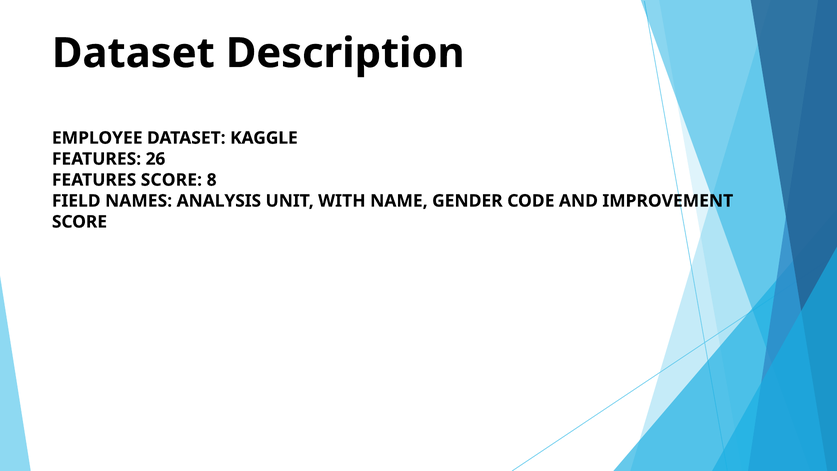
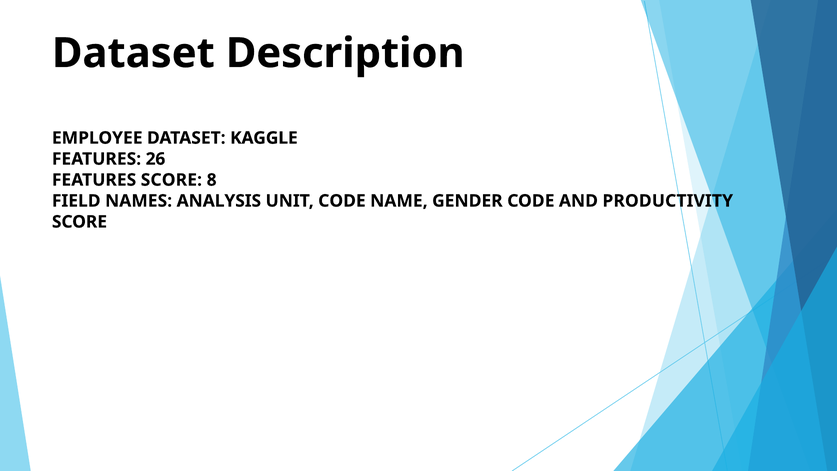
UNIT WITH: WITH -> CODE
IMPROVEMENT: IMPROVEMENT -> PRODUCTIVITY
